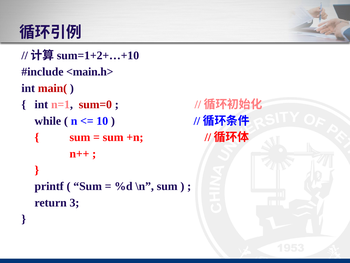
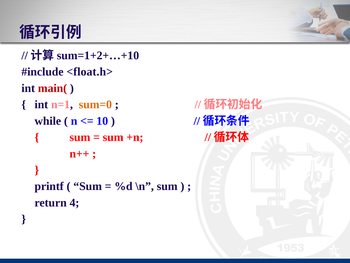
<main.h>: <main.h> -> <float.h>
sum=0 colour: red -> orange
3: 3 -> 4
